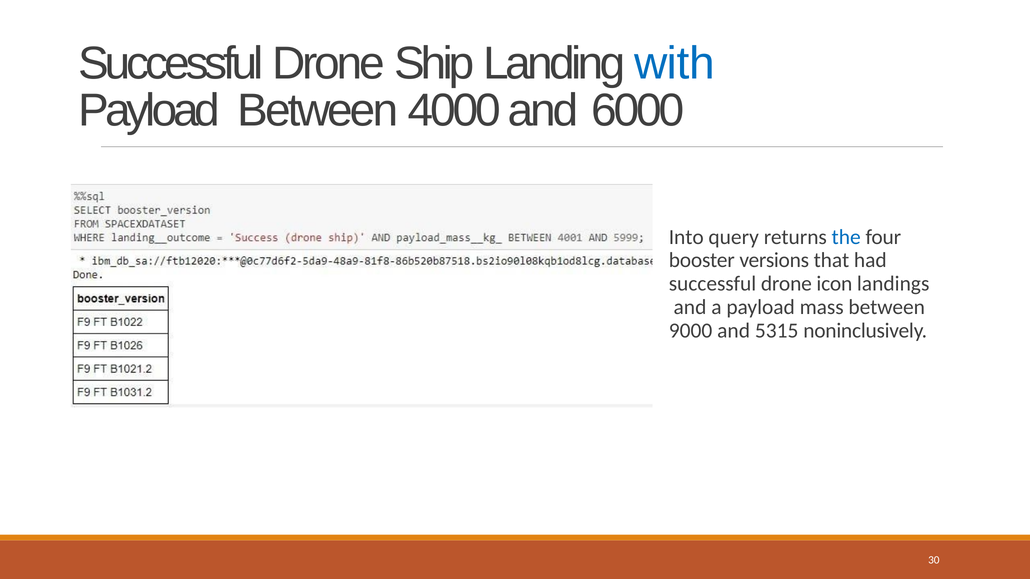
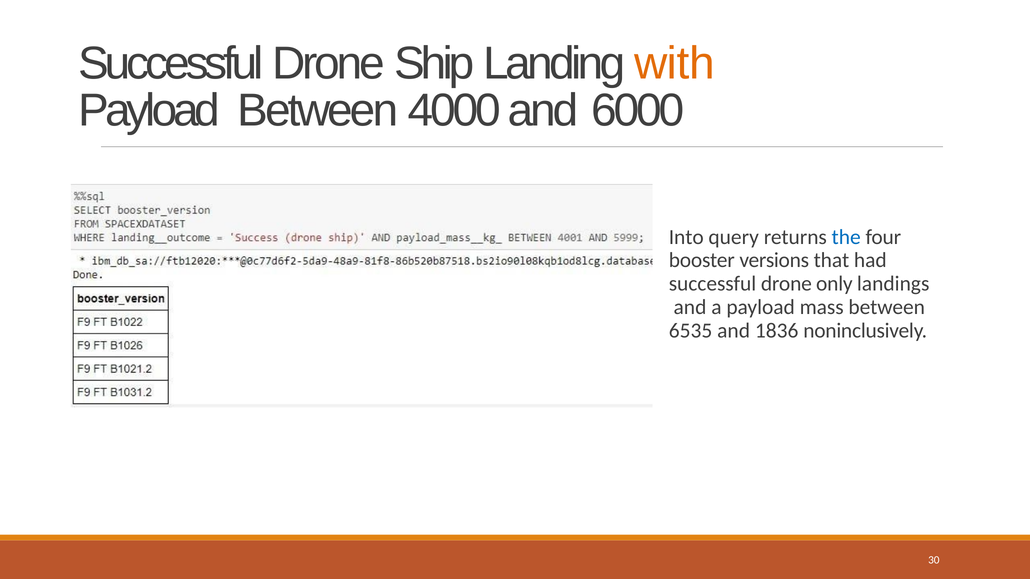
with colour: blue -> orange
icon: icon -> only
9000: 9000 -> 6535
5315: 5315 -> 1836
